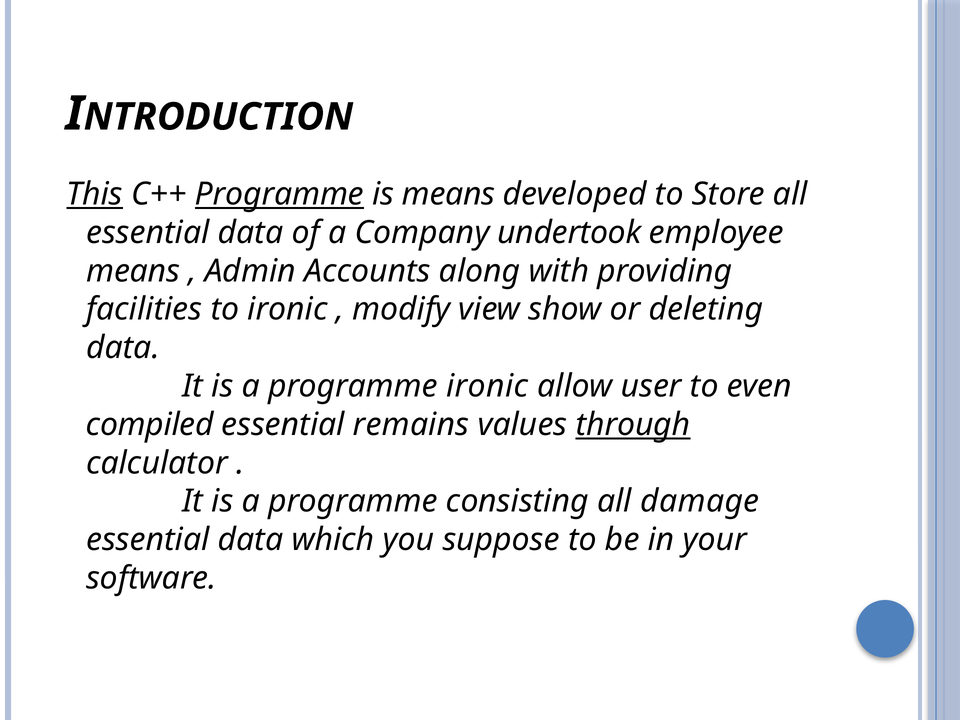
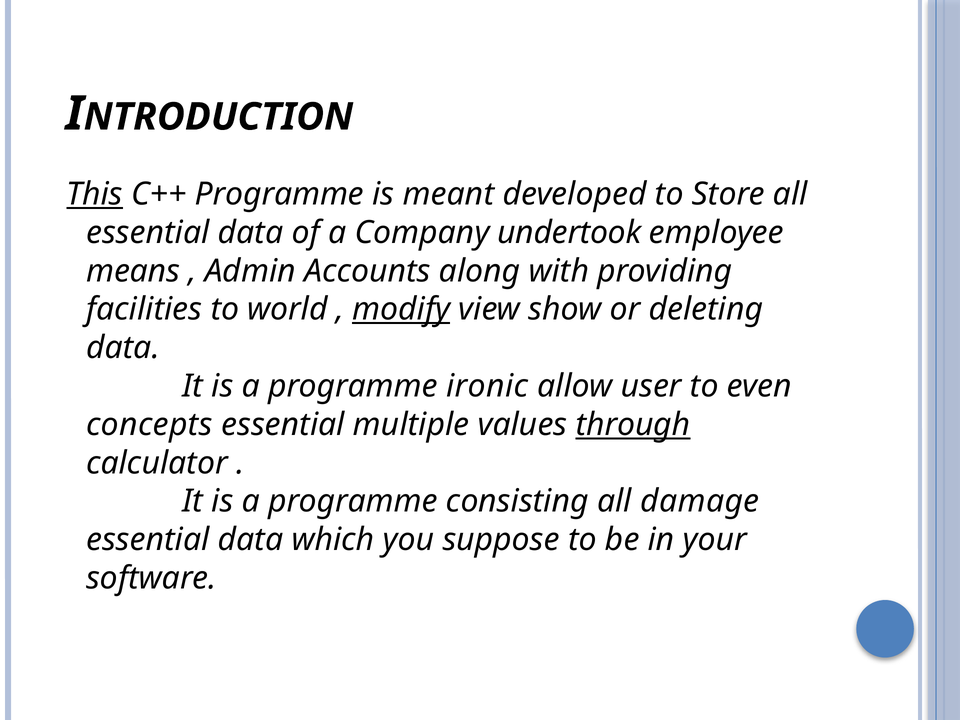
Programme at (279, 194) underline: present -> none
is means: means -> meant
to ironic: ironic -> world
modify underline: none -> present
compiled: compiled -> concepts
remains: remains -> multiple
